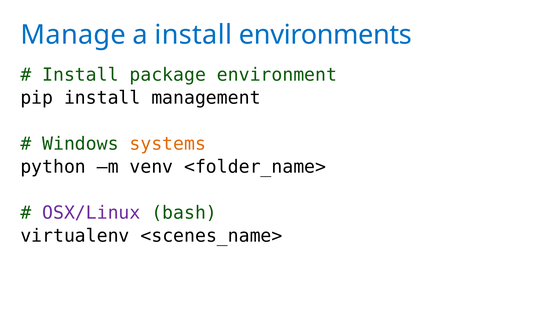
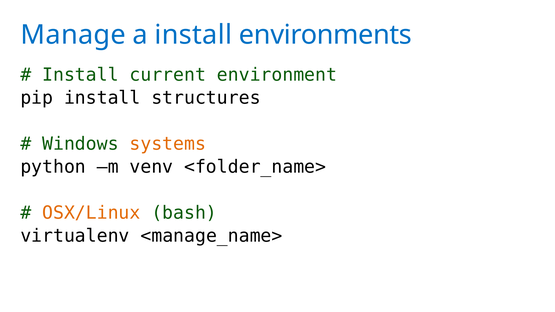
package: package -> current
management: management -> structures
OSX/Linux colour: purple -> orange
<scenes_name>: <scenes_name> -> <manage_name>
